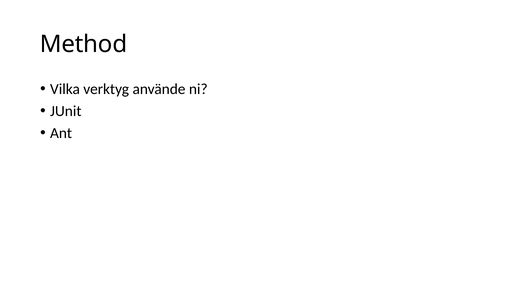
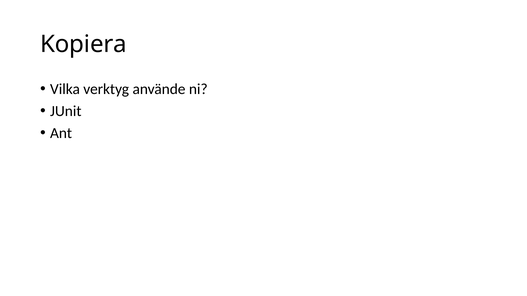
Method: Method -> Kopiera
